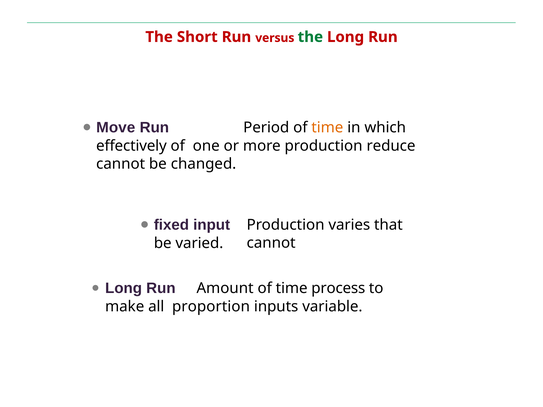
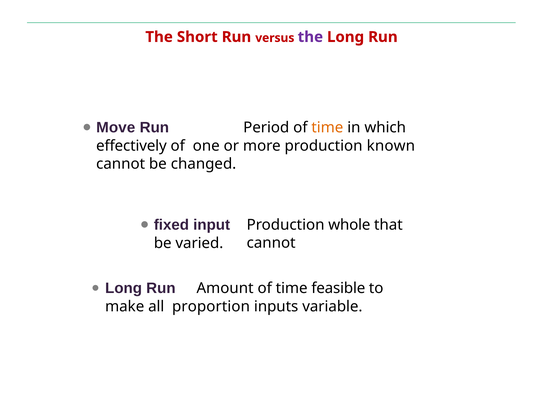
the at (310, 37) colour: green -> purple
reduce: reduce -> known
varies: varies -> whole
process: process -> feasible
